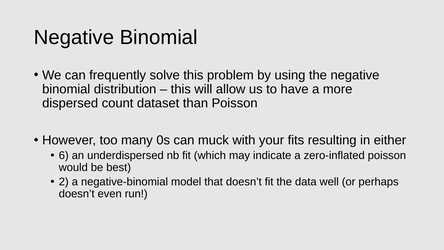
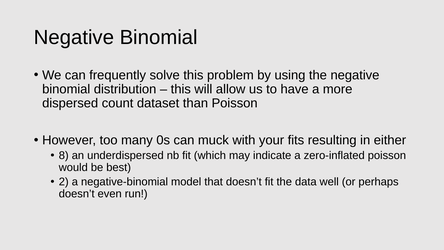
6: 6 -> 8
